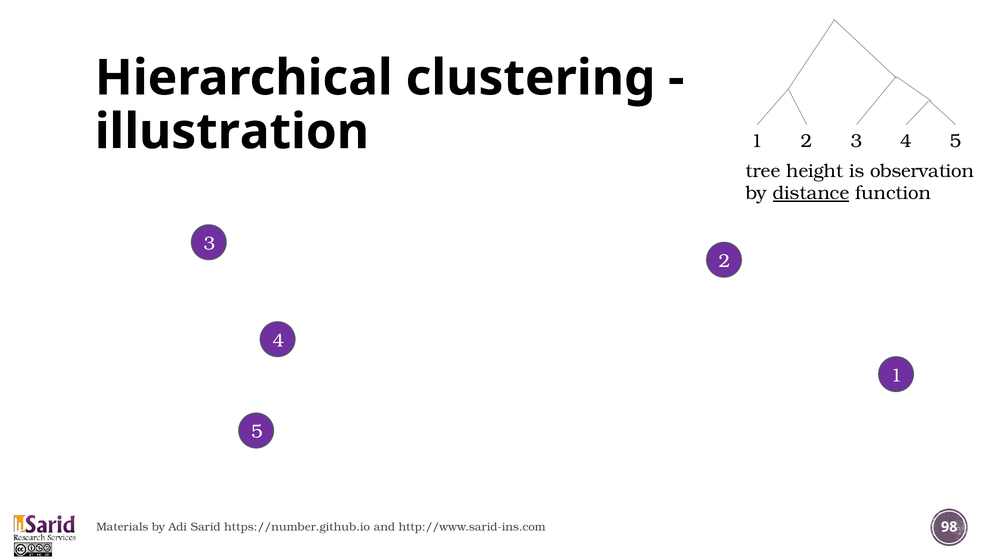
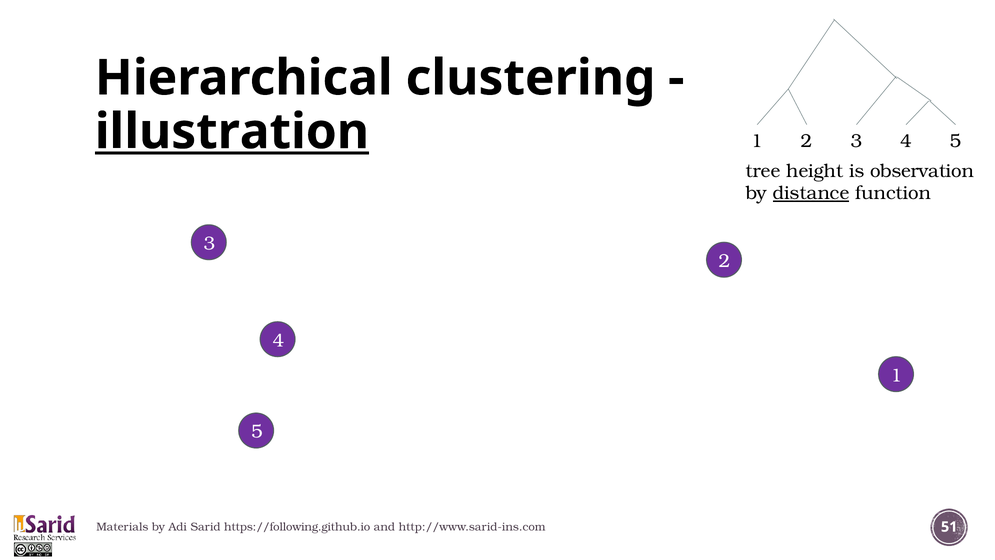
illustration underline: none -> present
https://number.github.io: https://number.github.io -> https://following.github.io
98: 98 -> 51
